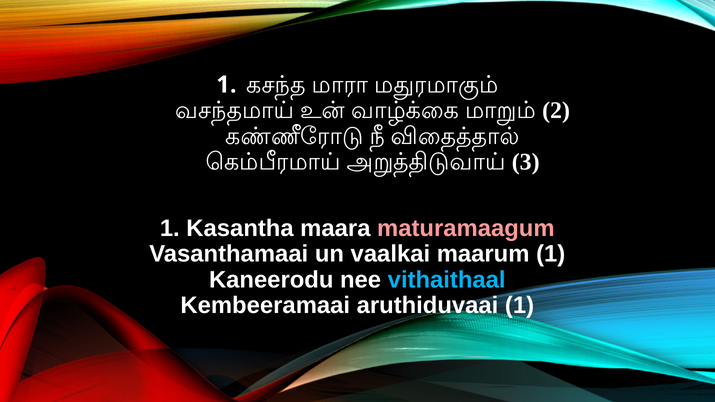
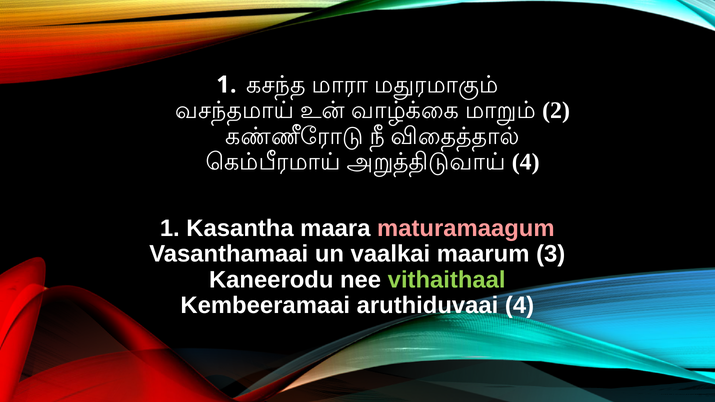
3 at (526, 162): 3 -> 4
maarum 1: 1 -> 3
vithaithaal colour: light blue -> light green
aruthiduvaai 1: 1 -> 4
